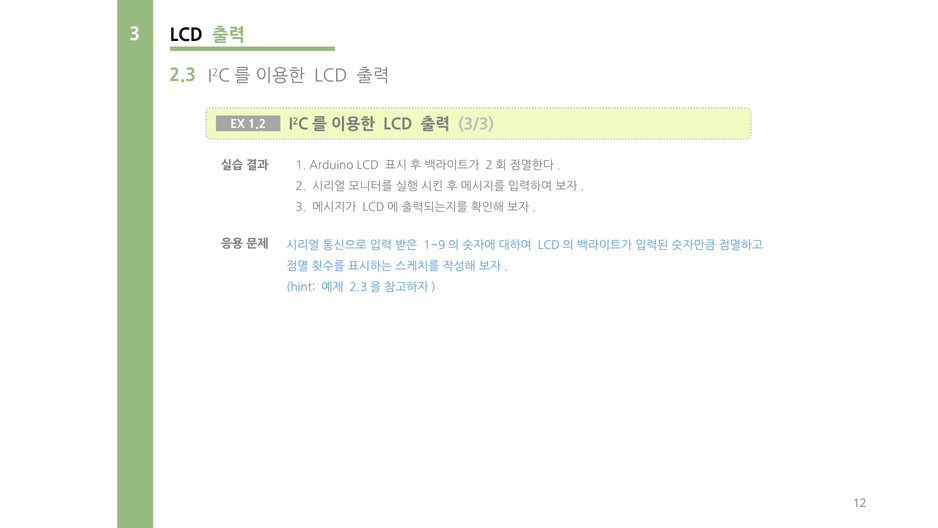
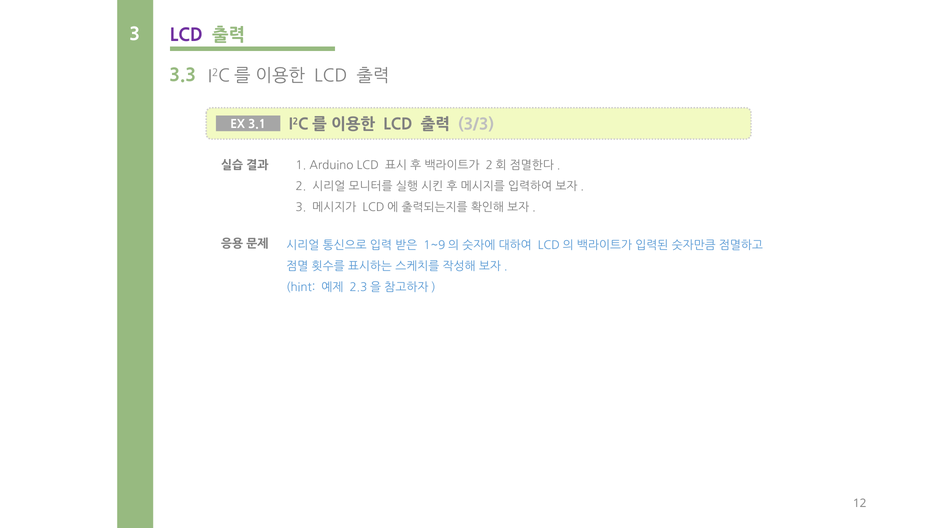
LCD at (186, 36) colour: black -> purple
2.3: 2.3 -> 3.3
1.2: 1.2 -> 3.1
